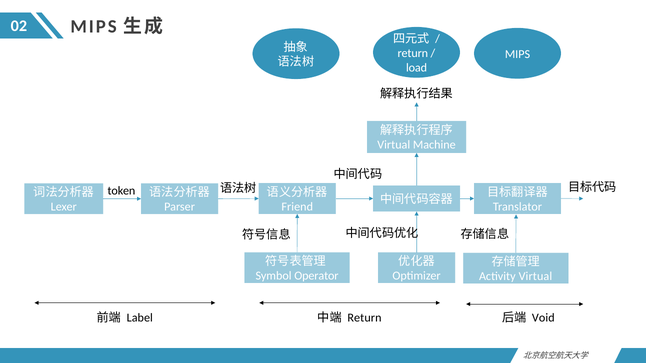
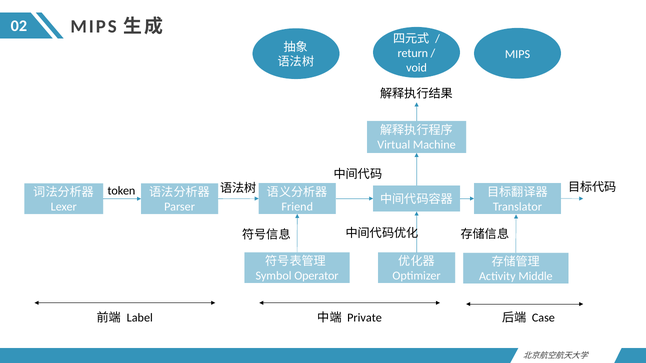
load: load -> void
Activity Virtual: Virtual -> Middle
Return at (364, 318): Return -> Private
Void: Void -> Case
